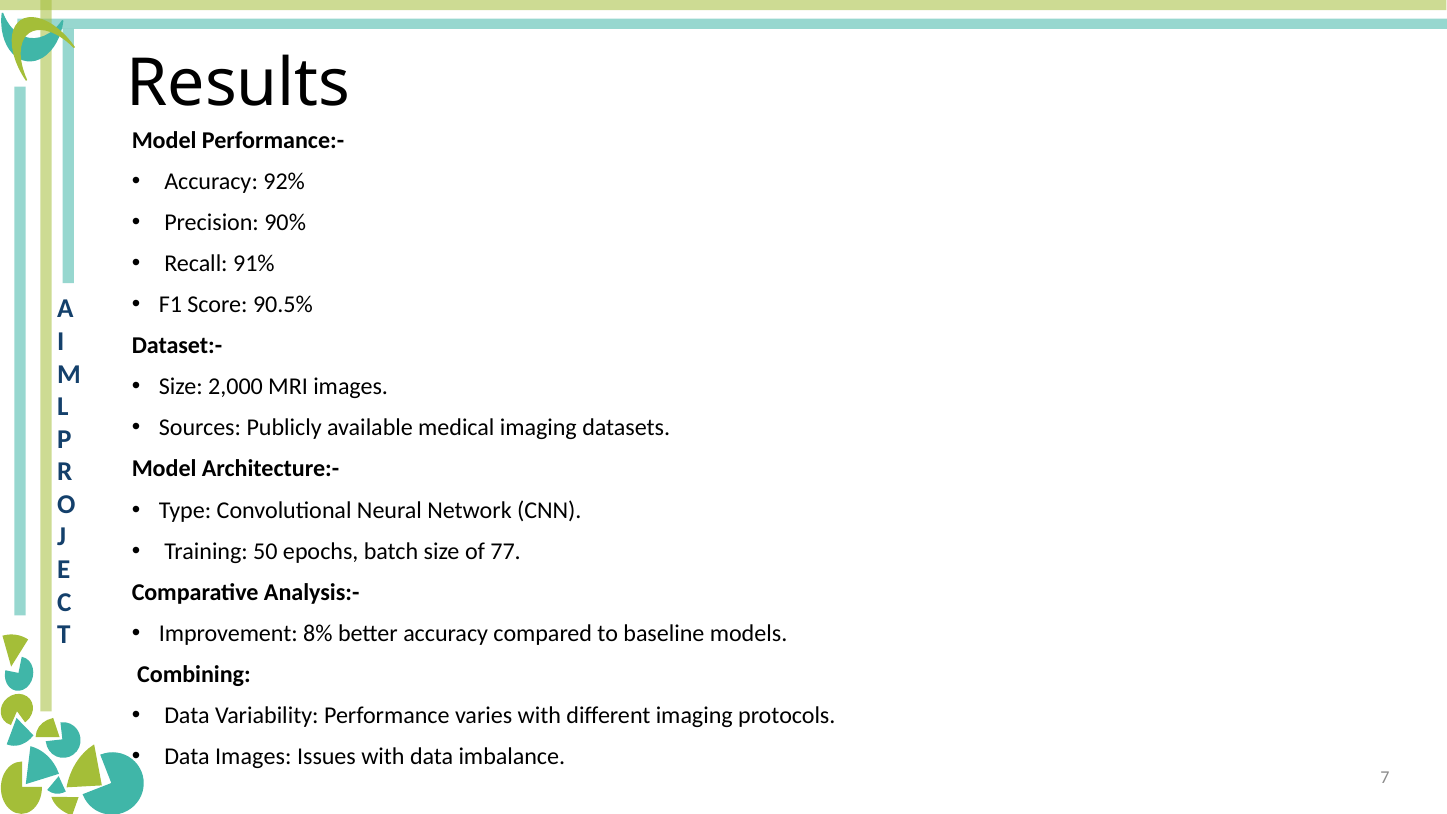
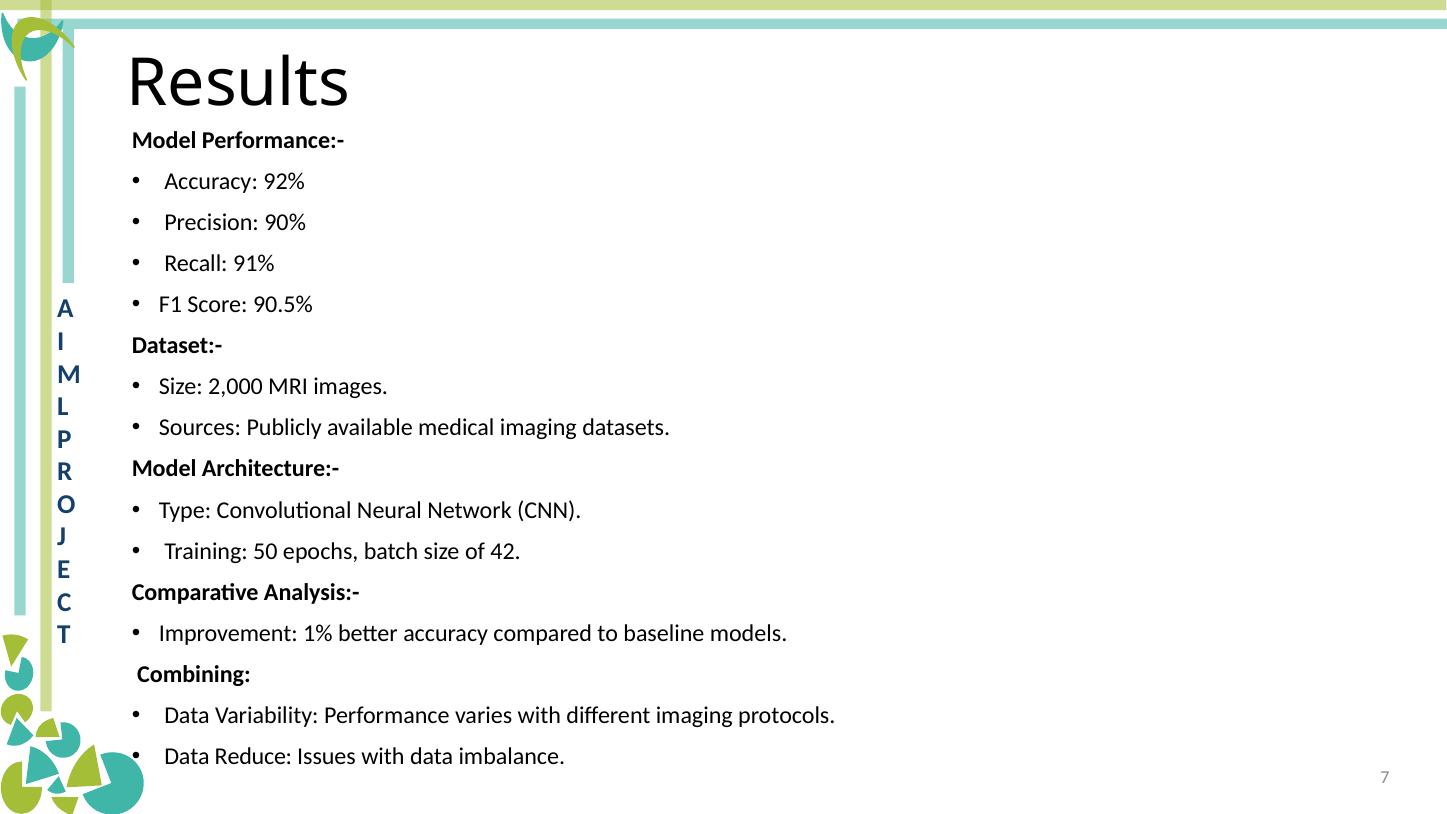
77: 77 -> 42
8%: 8% -> 1%
Data Images: Images -> Reduce
